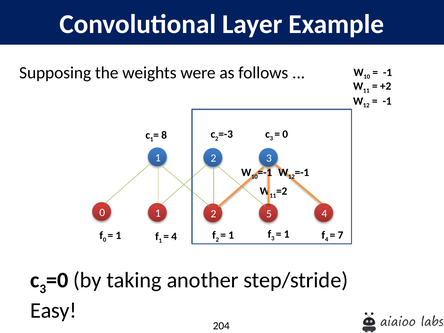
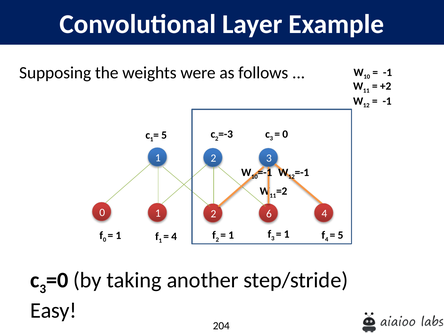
8 at (164, 135): 8 -> 5
5: 5 -> 6
7 at (341, 235): 7 -> 5
